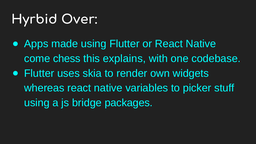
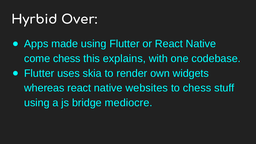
variables: variables -> websites
to picker: picker -> chess
packages: packages -> mediocre
